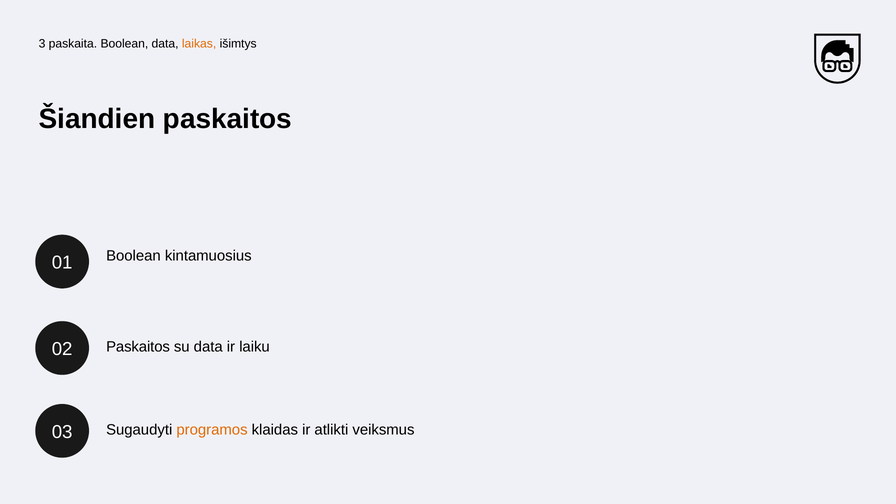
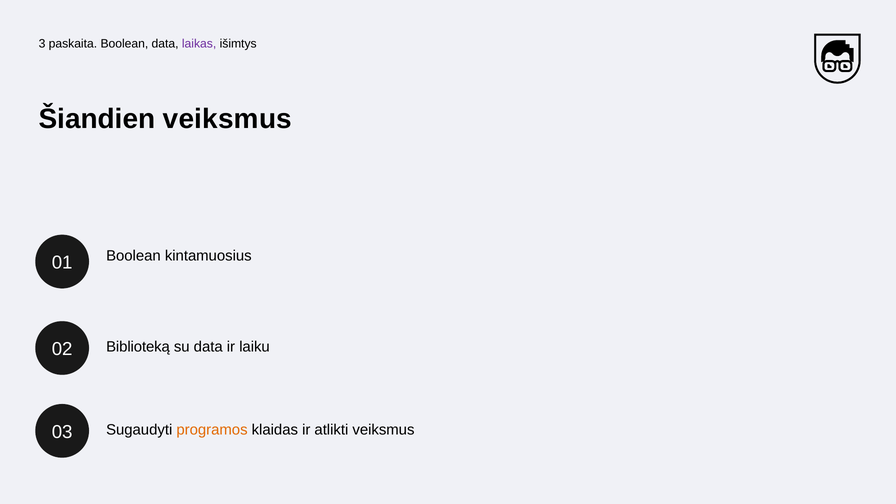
laikas colour: orange -> purple
Šiandien paskaitos: paskaitos -> veiksmus
Paskaitos at (138, 347): Paskaitos -> Biblioteką
